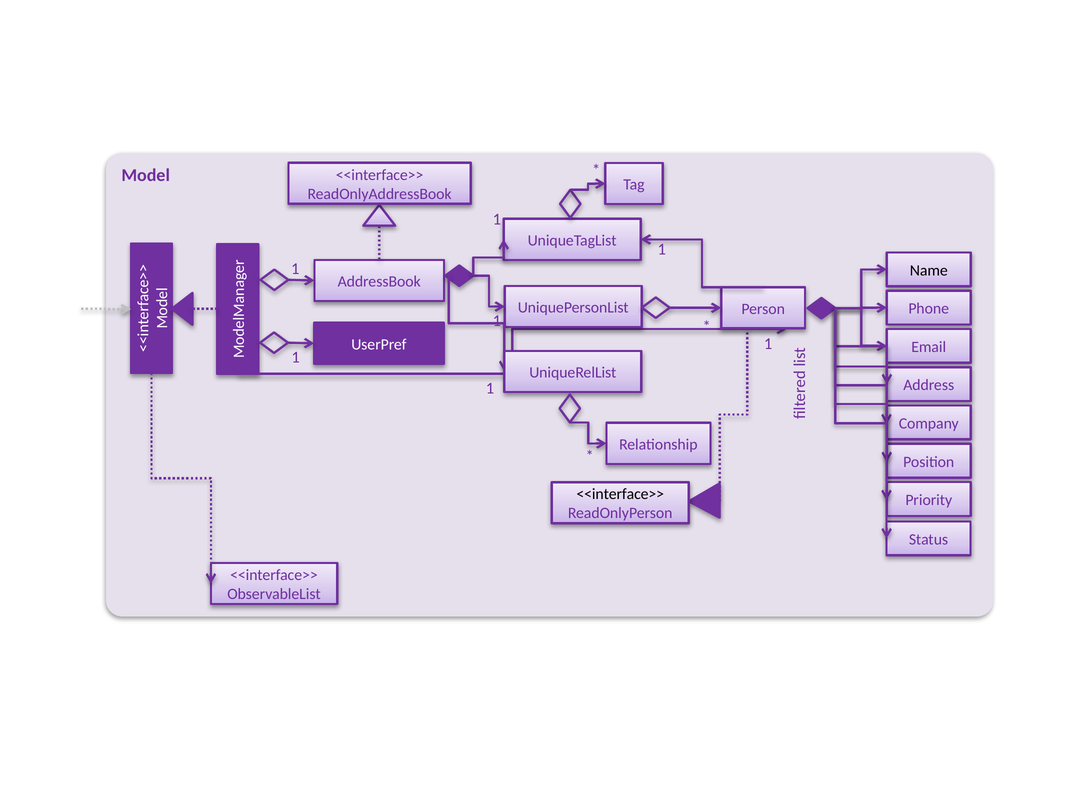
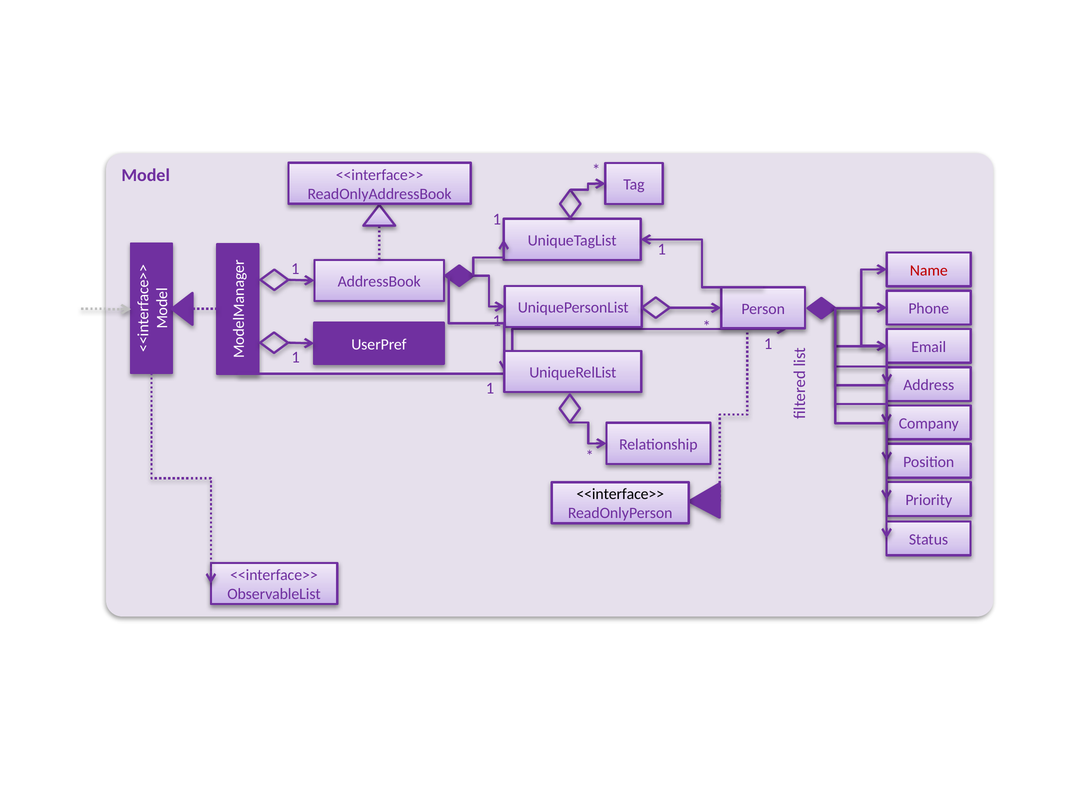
Name colour: black -> red
